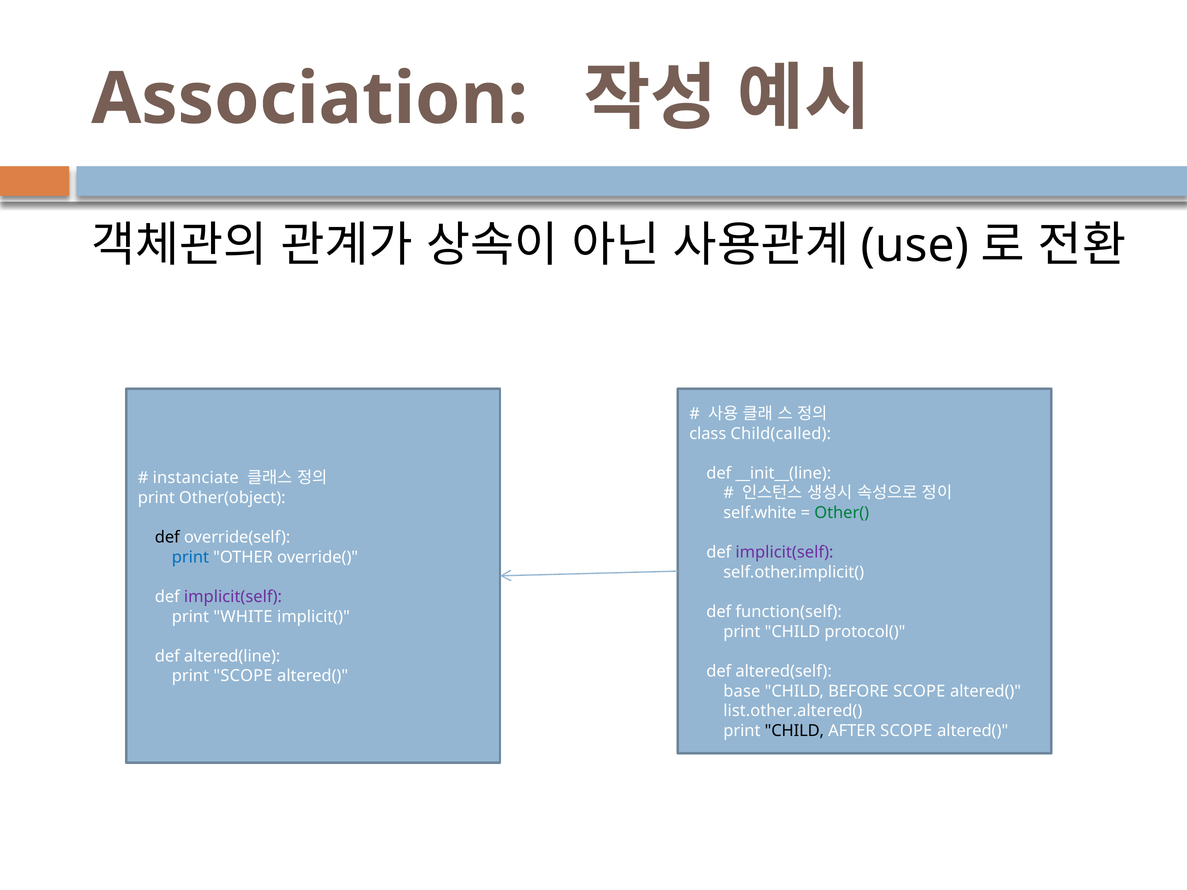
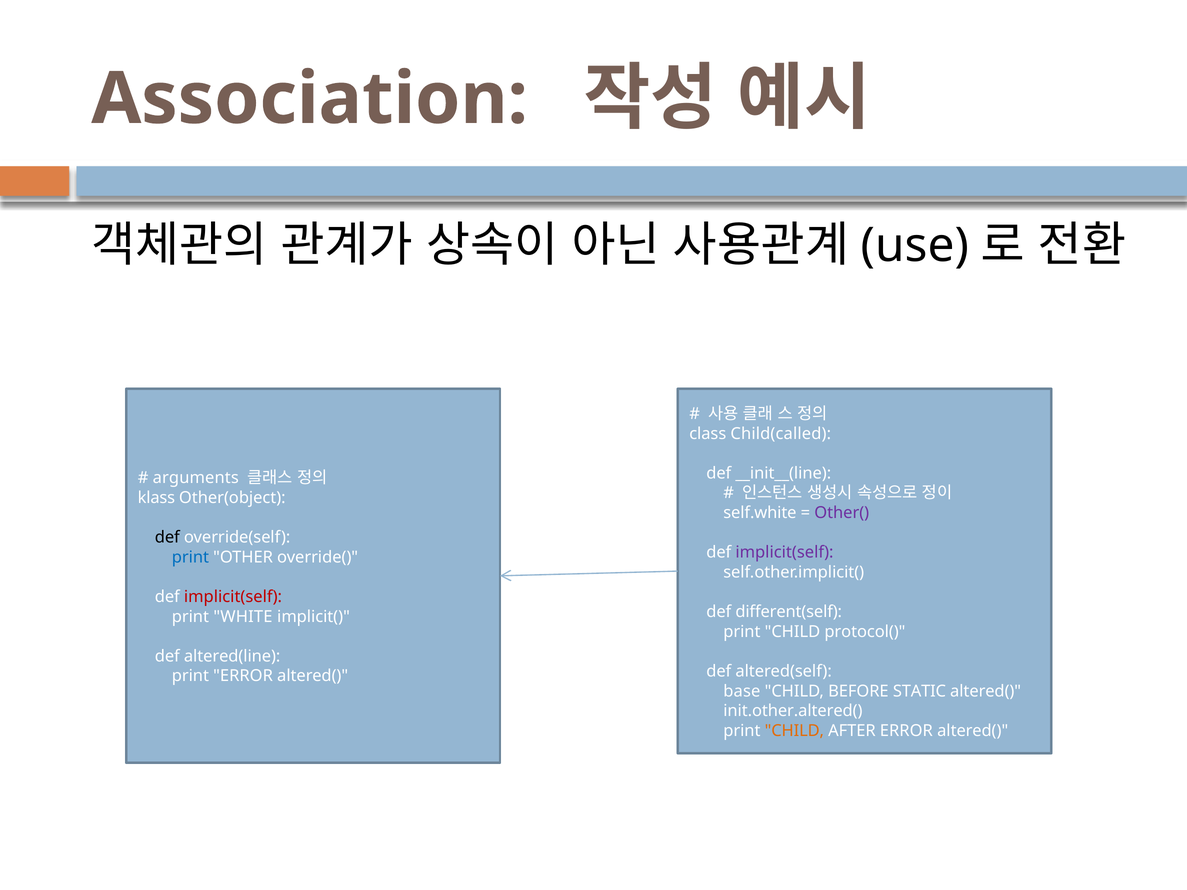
instanciate: instanciate -> arguments
print at (156, 498): print -> klass
Other( colour: green -> purple
implicit(self at (233, 597) colour: purple -> red
function(self: function(self -> different(self
print SCOPE: SCOPE -> ERROR
BEFORE SCOPE: SCOPE -> STATIC
list.other.altered(: list.other.altered( -> init.other.altered(
CHILD at (794, 731) colour: black -> orange
AFTER SCOPE: SCOPE -> ERROR
